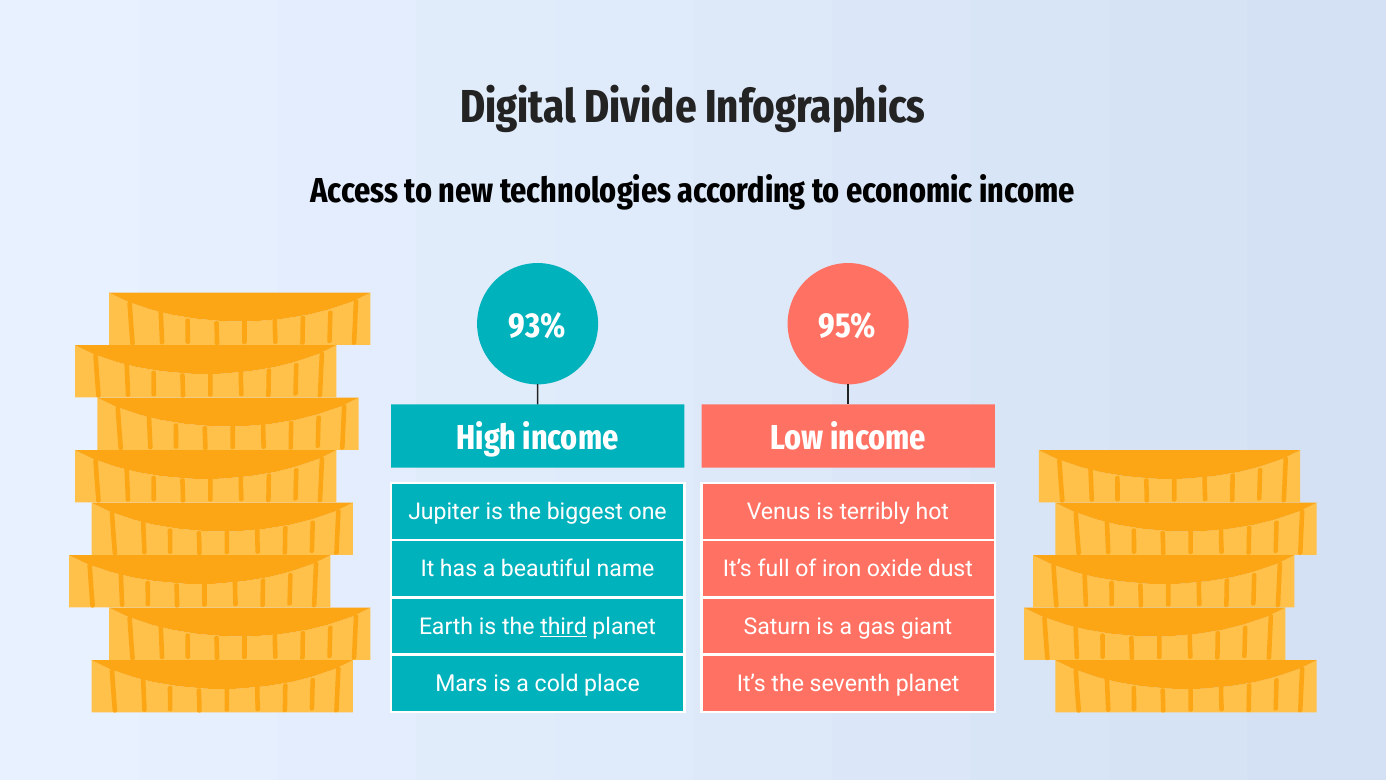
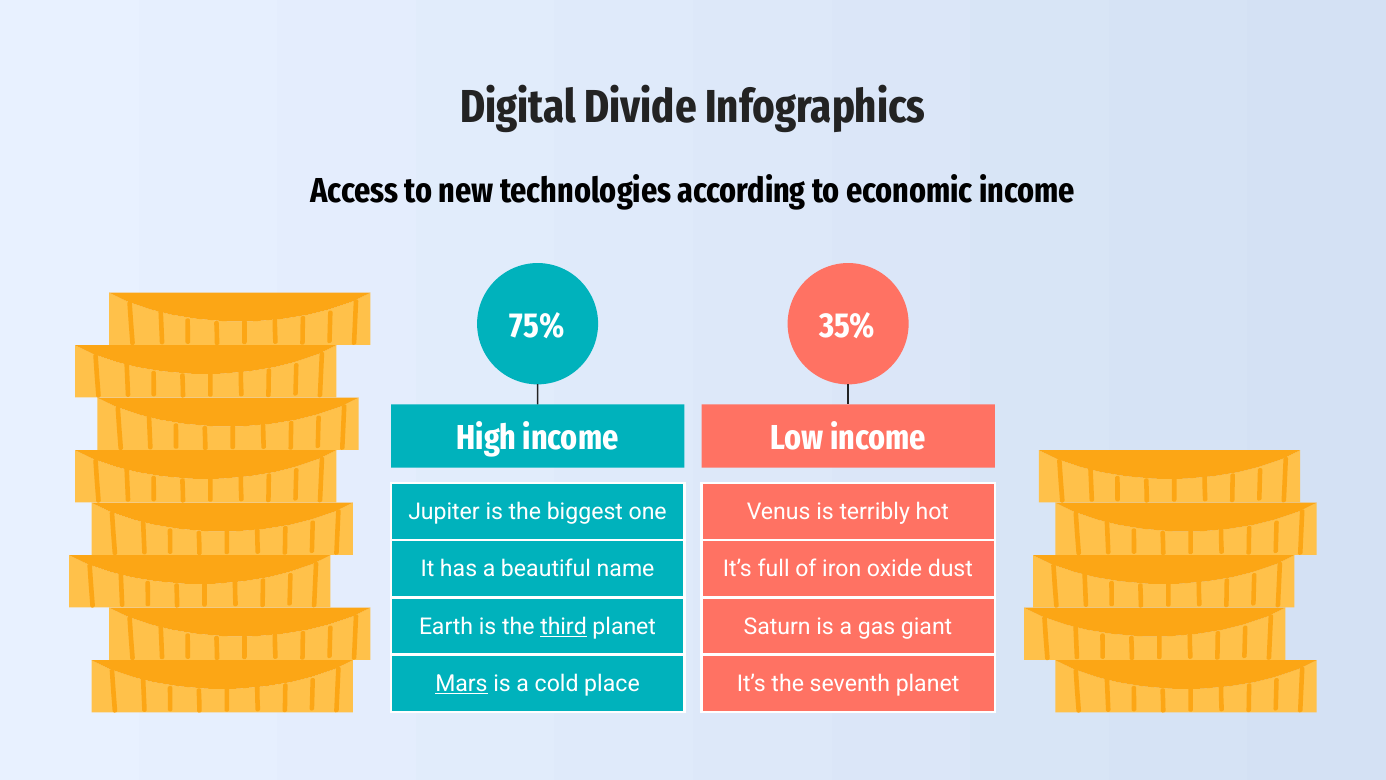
93%: 93% -> 75%
95%: 95% -> 35%
Mars underline: none -> present
